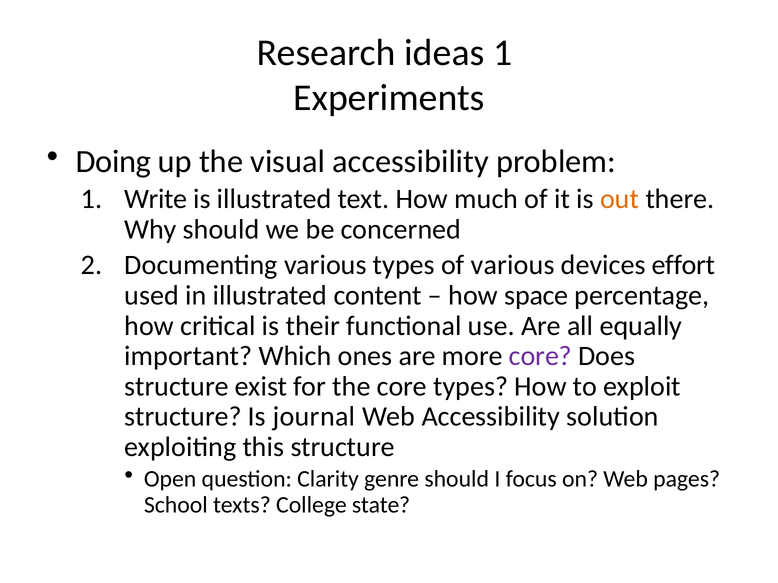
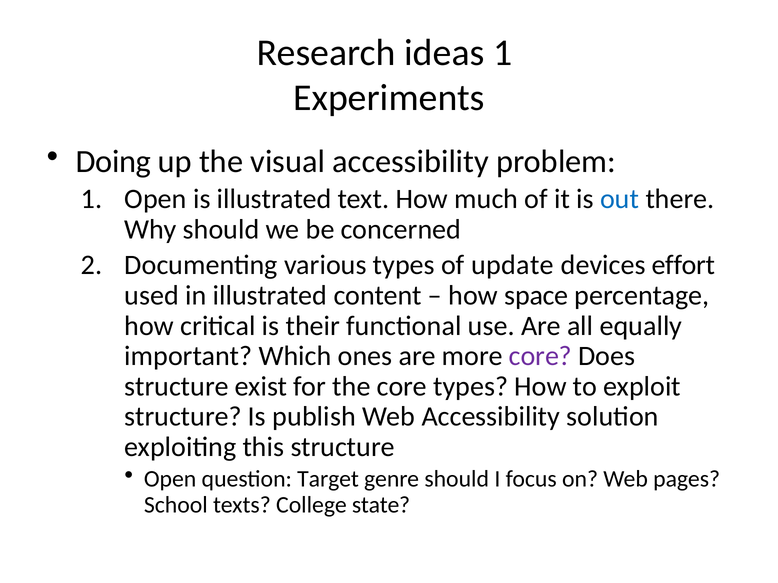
1 Write: Write -> Open
out colour: orange -> blue
of various: various -> update
journal: journal -> publish
Clarity: Clarity -> Target
